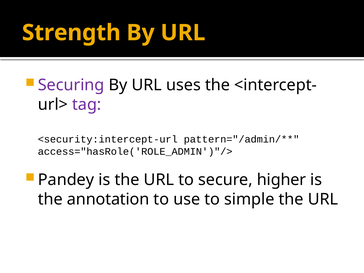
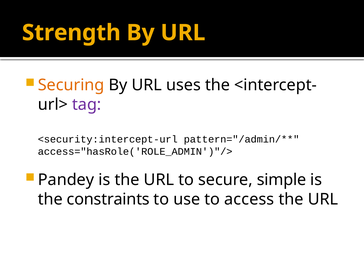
Securing colour: purple -> orange
higher: higher -> simple
annotation: annotation -> constraints
simple: simple -> access
